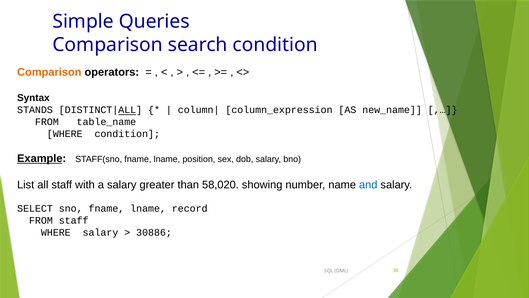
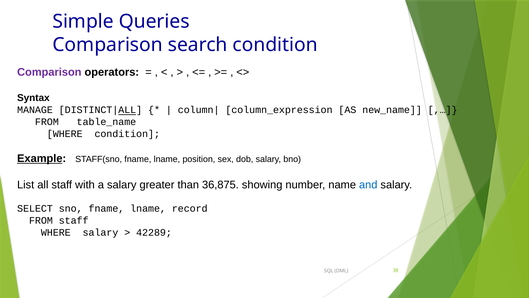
Comparison at (49, 72) colour: orange -> purple
STANDS: STANDS -> MANAGE
58,020: 58,020 -> 36,875
30886: 30886 -> 42289
